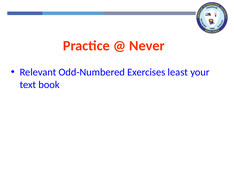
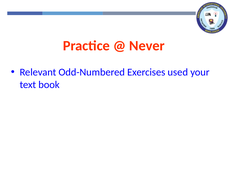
least: least -> used
